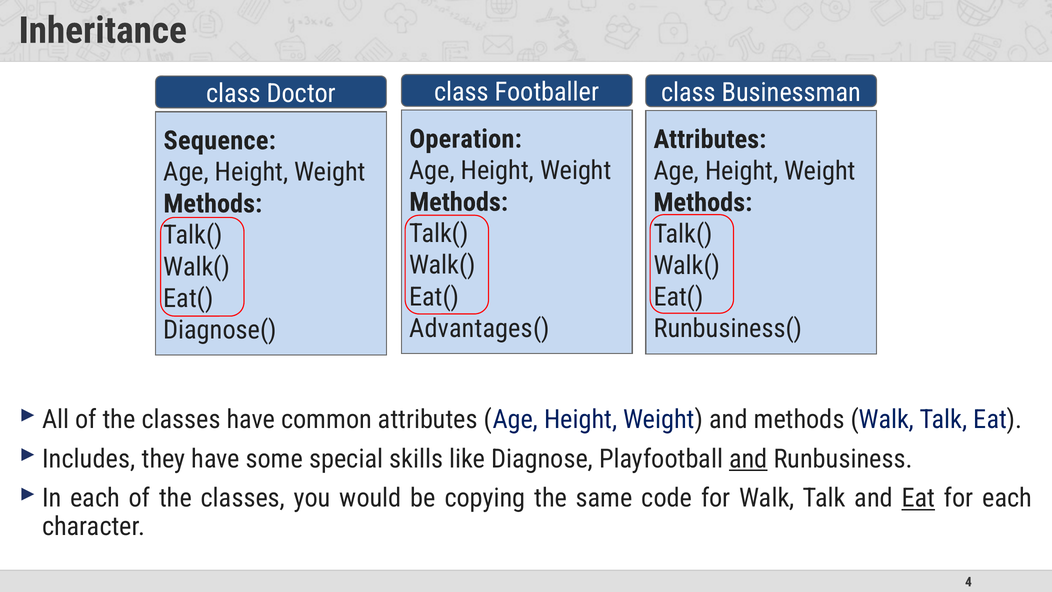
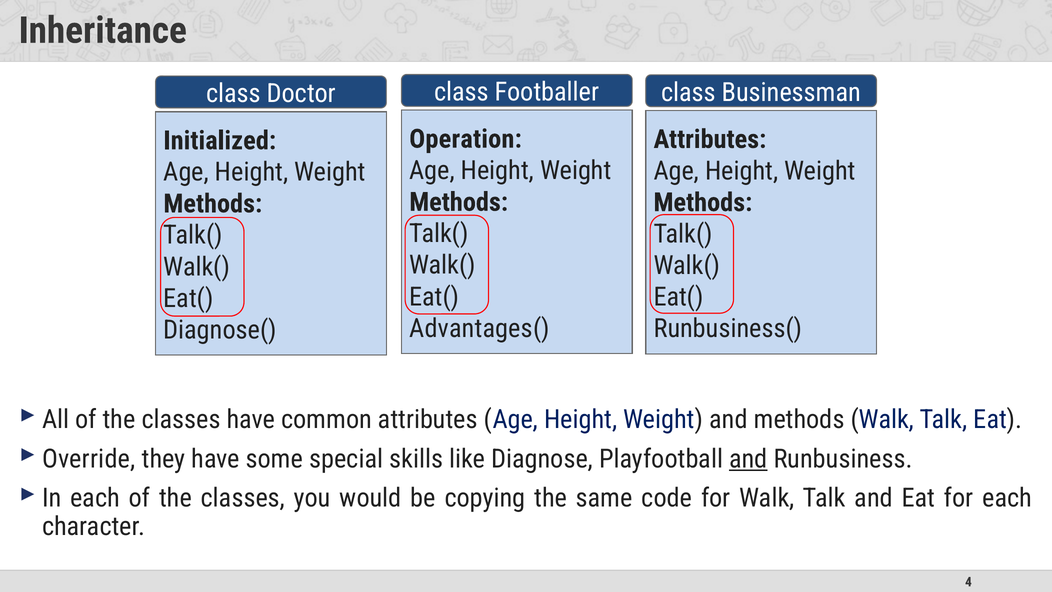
Sequence: Sequence -> Initialized
Includes: Includes -> Override
Eat at (918, 498) underline: present -> none
